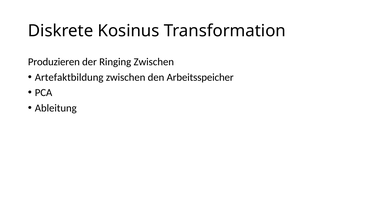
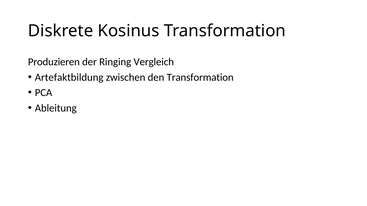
Ringing Zwischen: Zwischen -> Vergleich
den Arbeitsspeicher: Arbeitsspeicher -> Transformation
